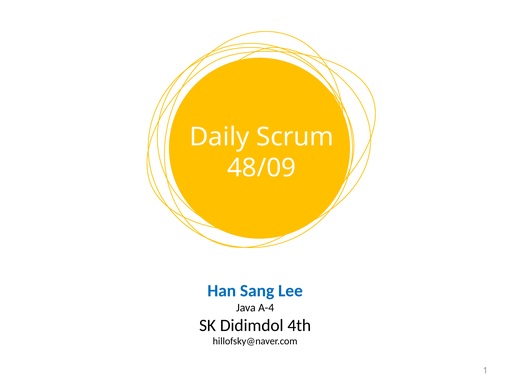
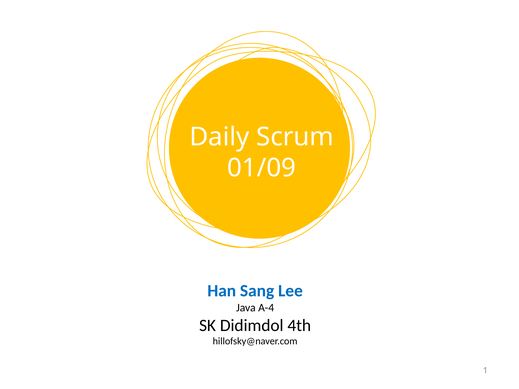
48/09: 48/09 -> 01/09
